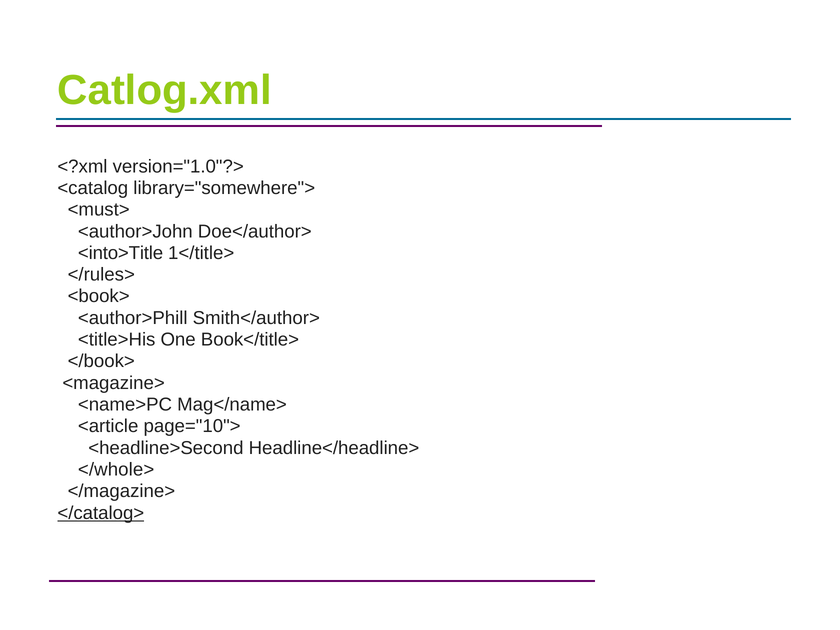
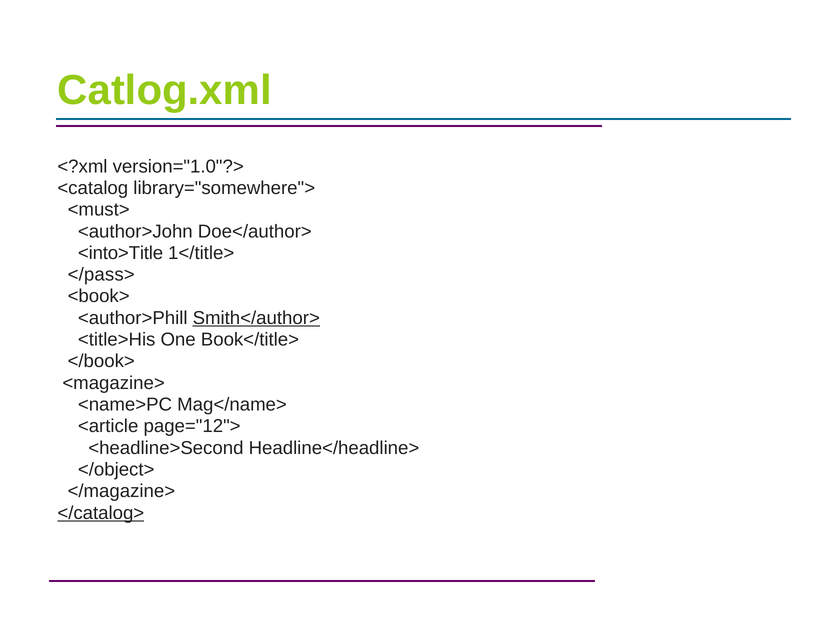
</rules>: </rules> -> </pass>
Smith</author> underline: none -> present
page="10">: page="10"> -> page="12">
</whole>: </whole> -> </object>
